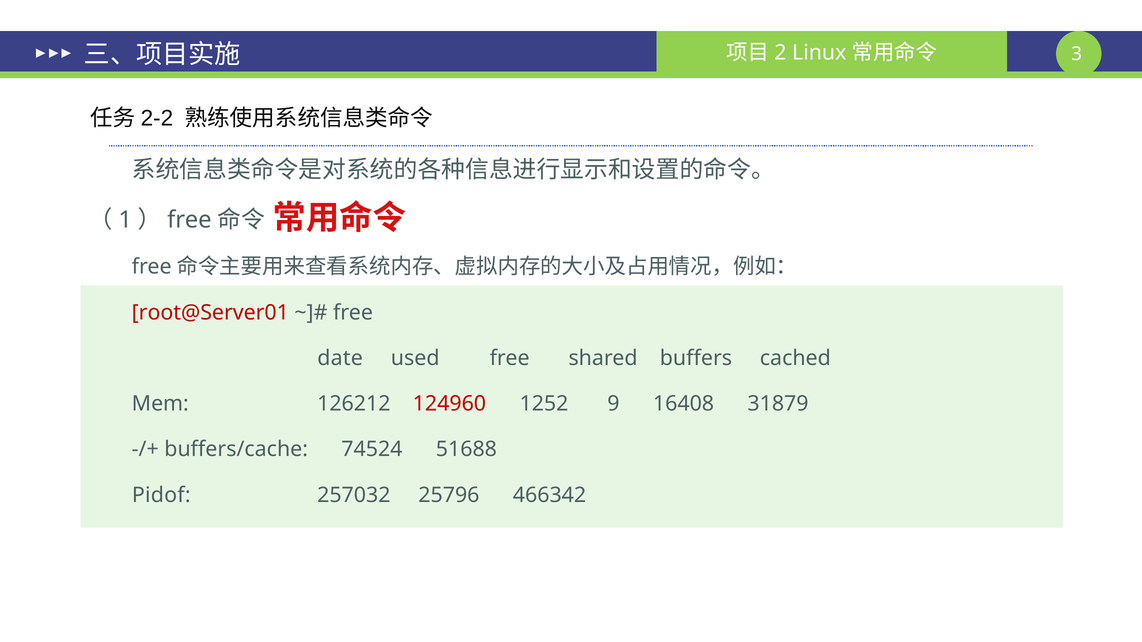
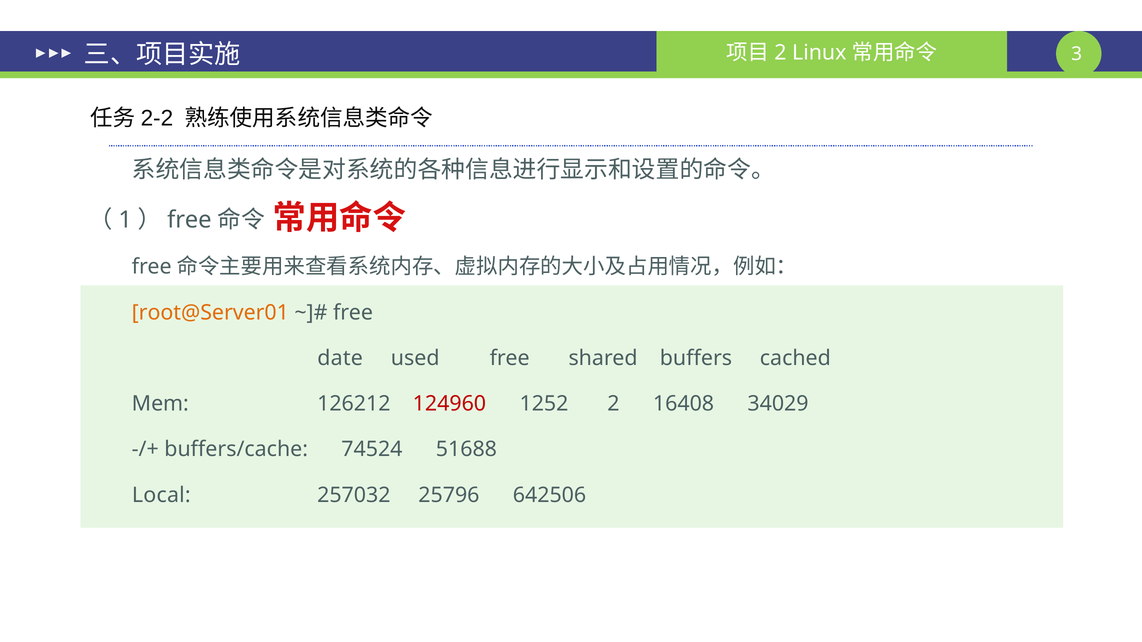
root@Server01 colour: red -> orange
9: 9 -> 2
31879: 31879 -> 34029
Pidof: Pidof -> Local
466342: 466342 -> 642506
